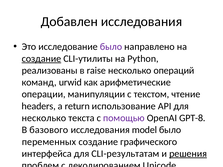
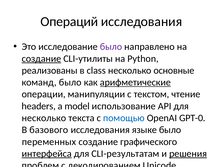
Добавлен: Добавлен -> Операций
raise: raise -> class
операций: операций -> основные
команд urwid: urwid -> было
арифметические underline: none -> present
return: return -> model
помощью colour: purple -> blue
GPT-8: GPT-8 -> GPT-0
model: model -> языке
интерфейса underline: none -> present
